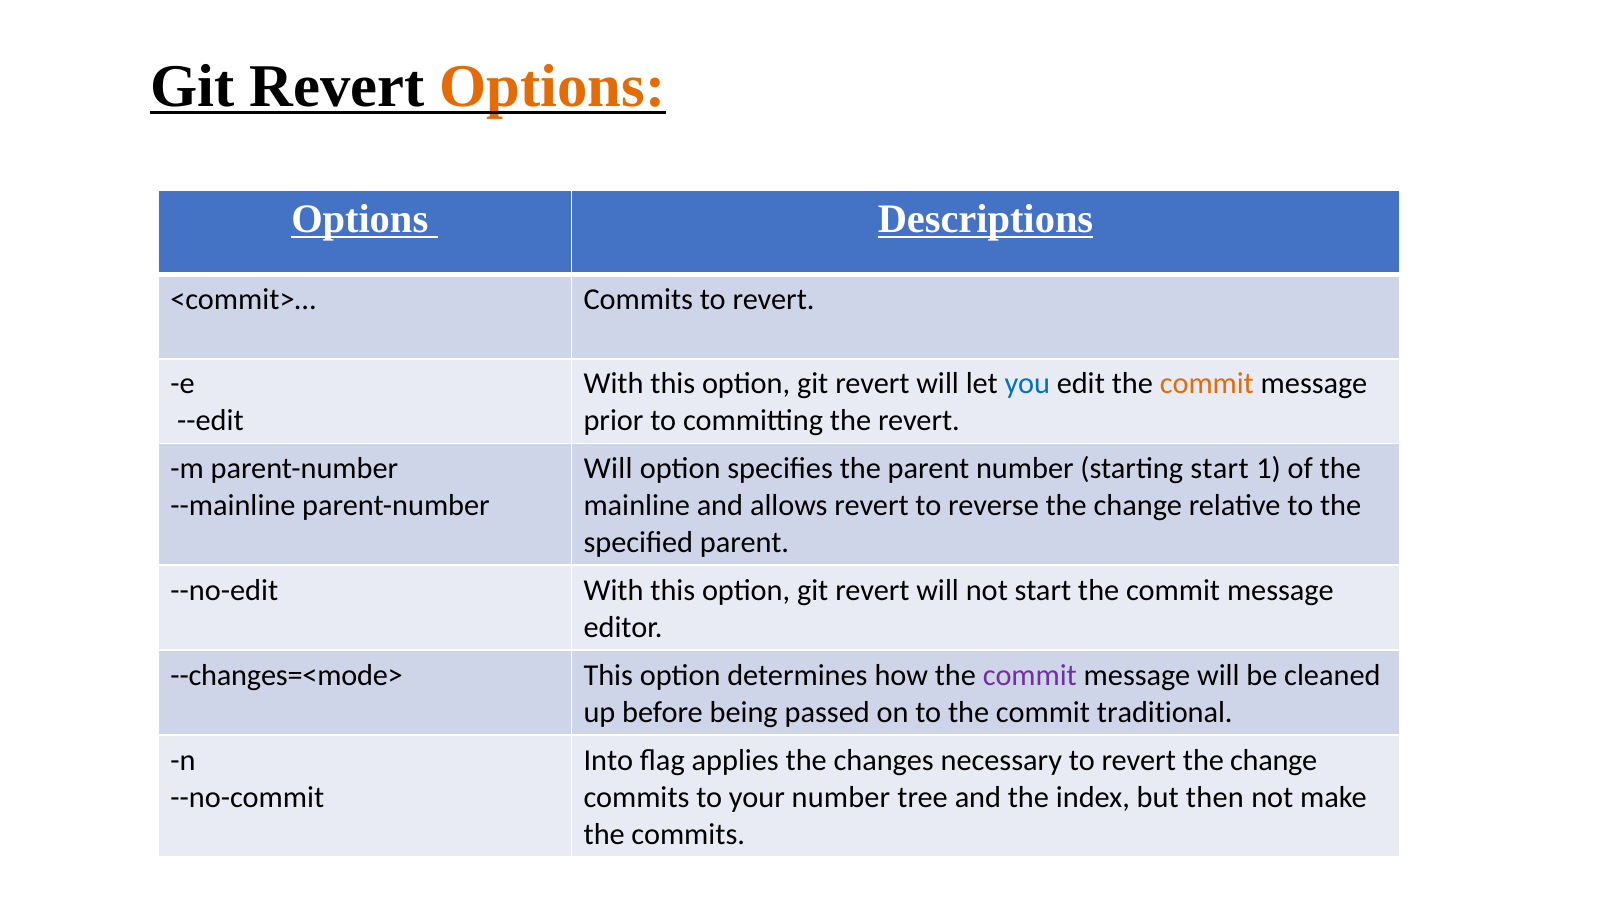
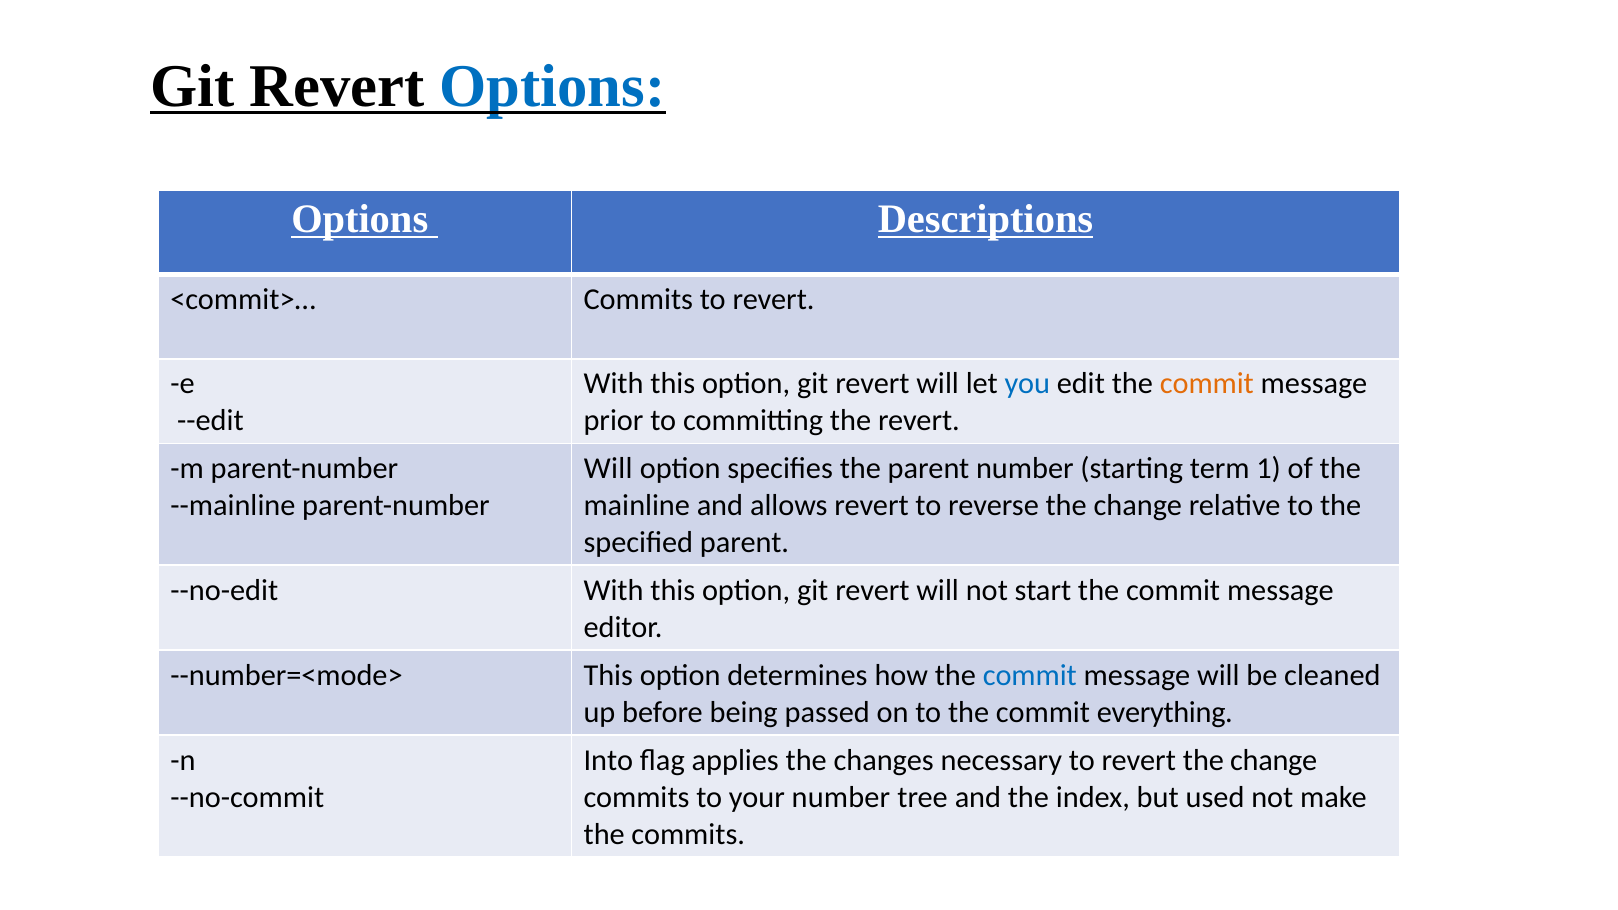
Options at (553, 86) colour: orange -> blue
starting start: start -> term
--changes=<mode>: --changes=<mode> -> --number=<mode>
commit at (1030, 675) colour: purple -> blue
traditional: traditional -> everything
then: then -> used
